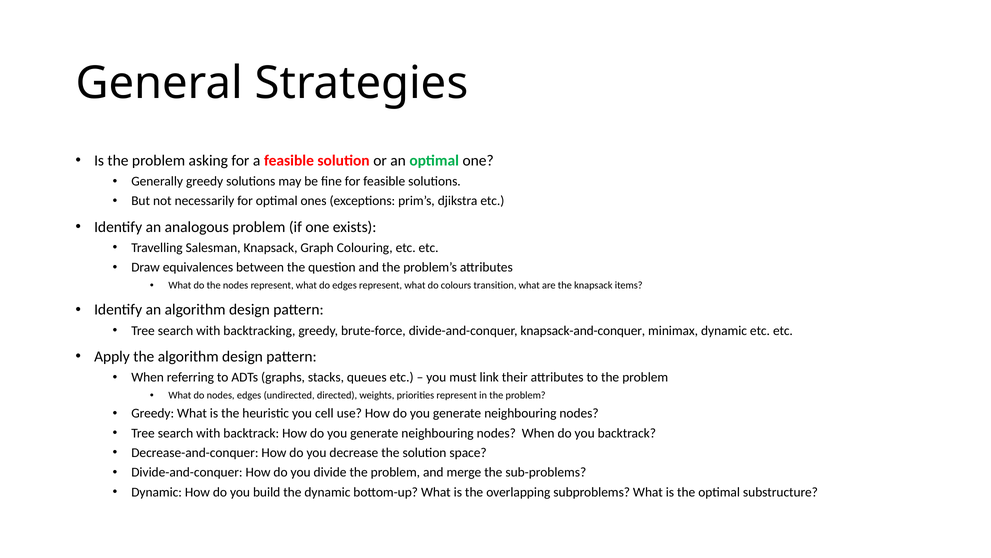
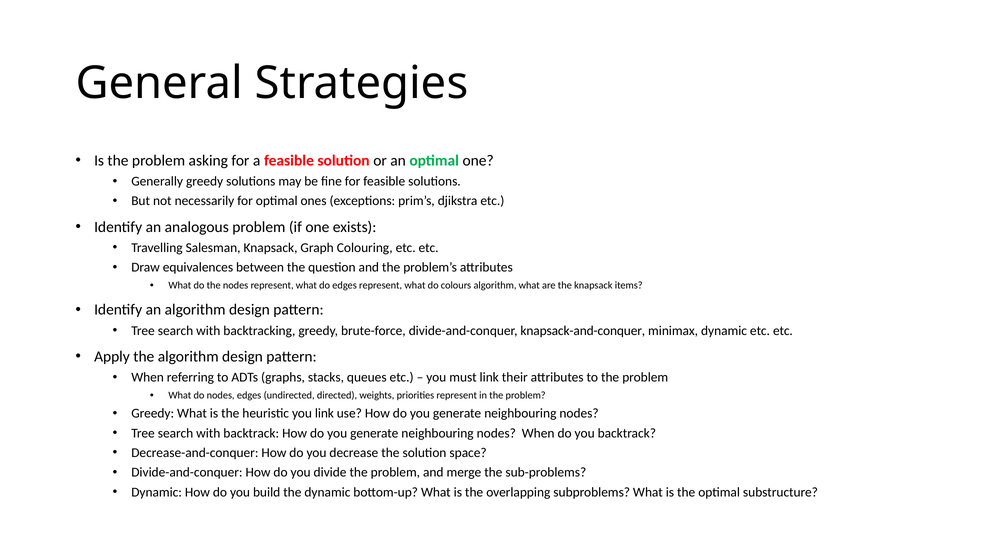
colours transition: transition -> algorithm
you cell: cell -> link
